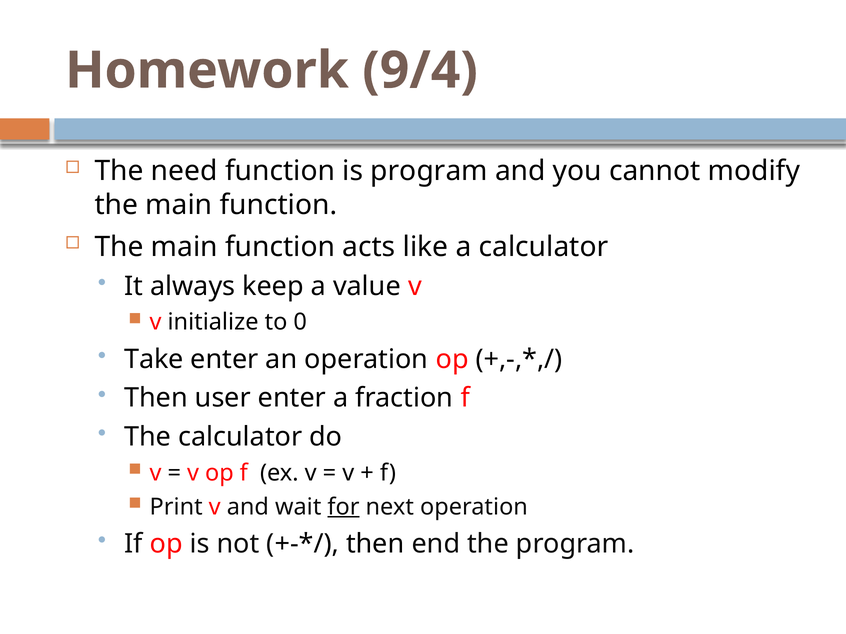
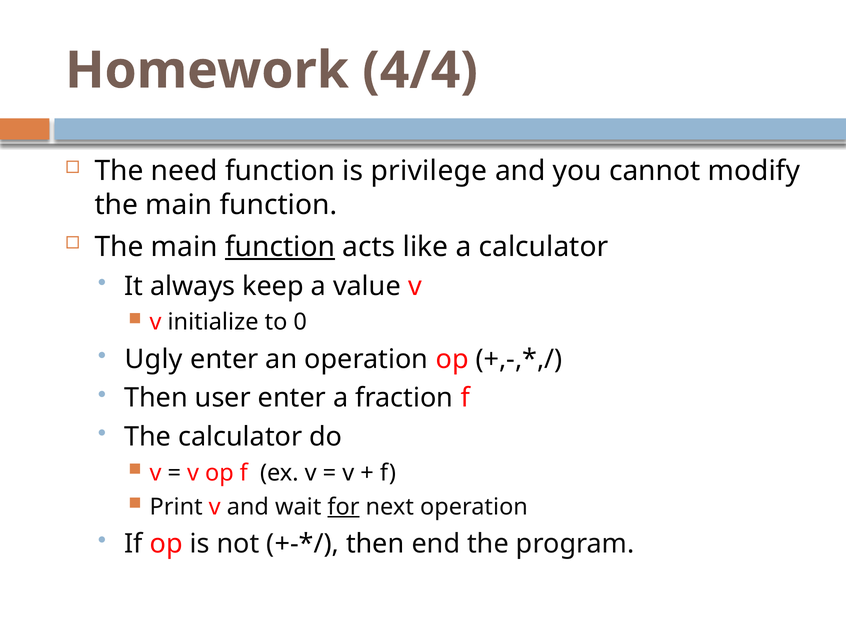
9/4: 9/4 -> 4/4
is program: program -> privilege
function at (280, 247) underline: none -> present
Take: Take -> Ugly
